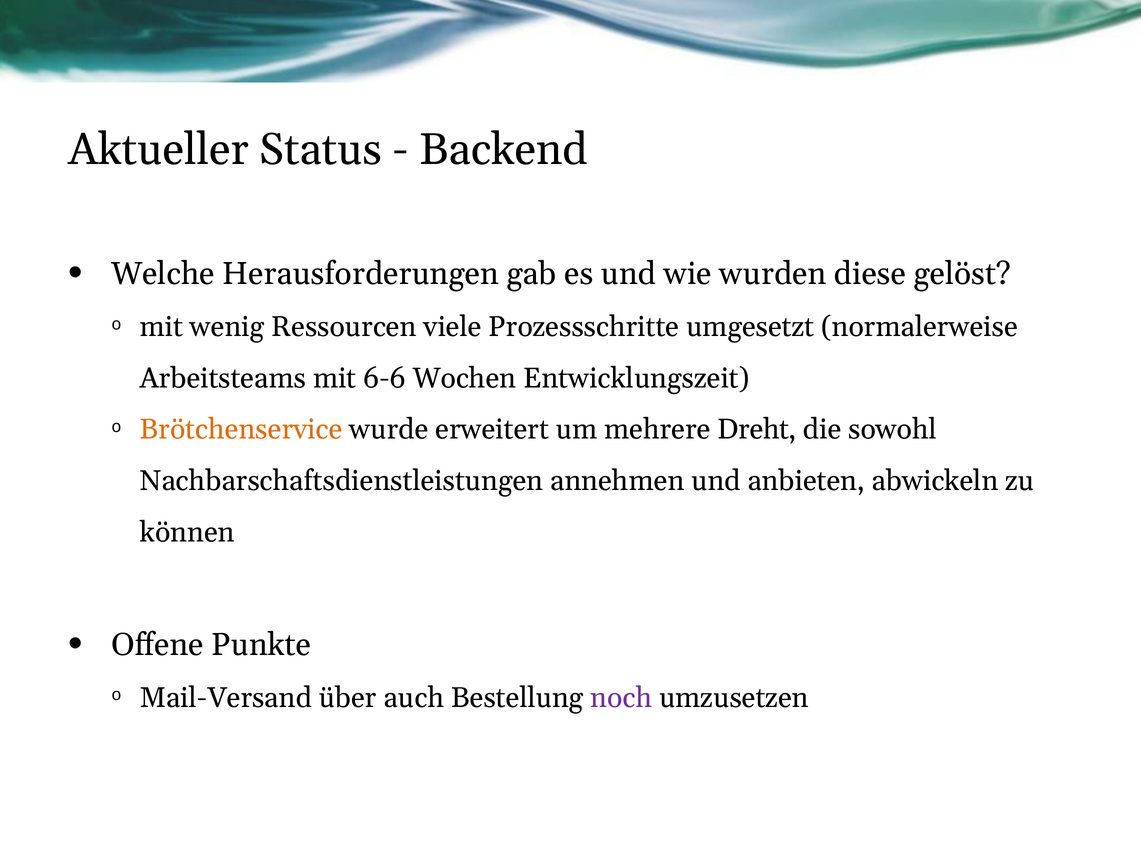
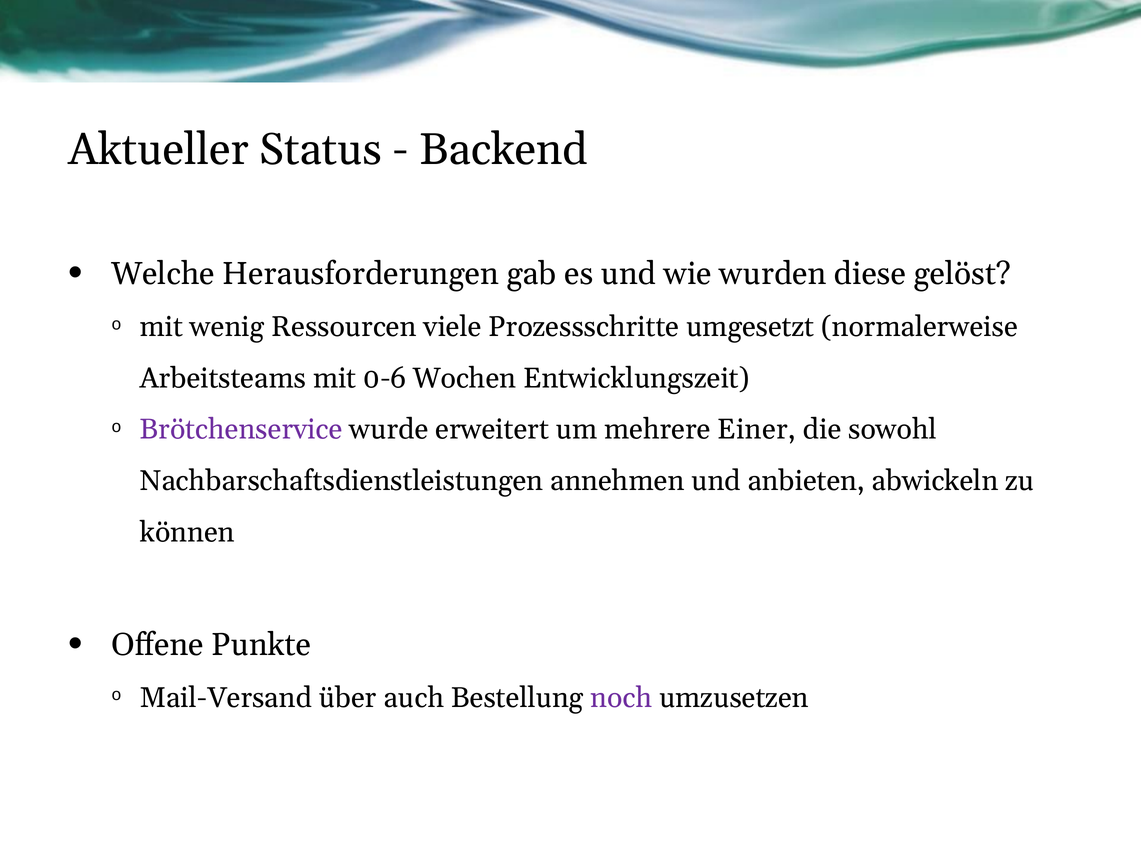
6-6: 6-6 -> 0-6
Brötchenservice colour: orange -> purple
Dreht: Dreht -> Einer
